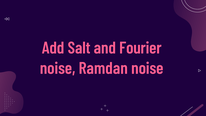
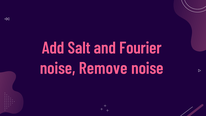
Ramdan: Ramdan -> Remove
